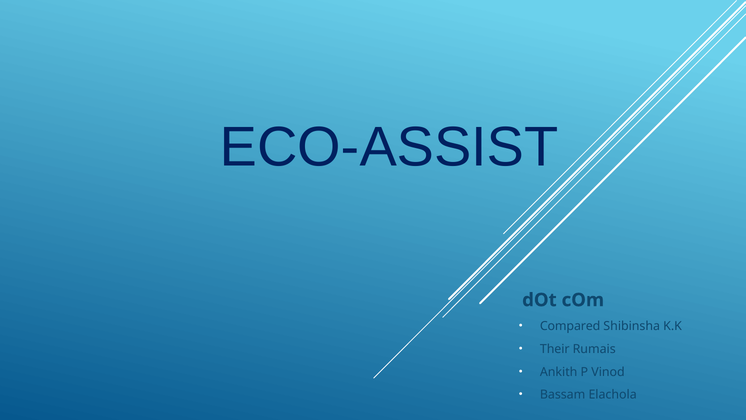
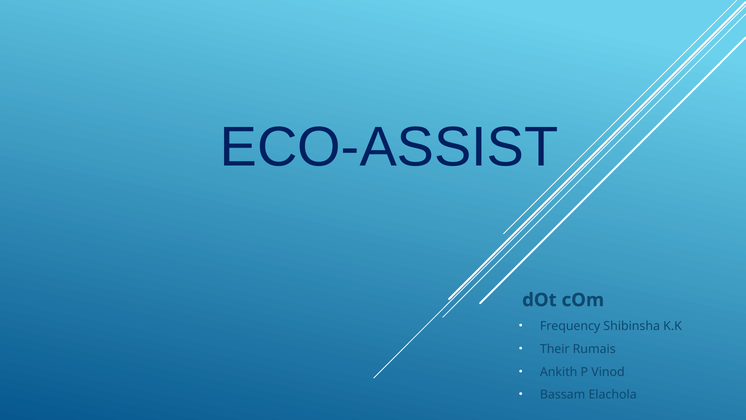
Compared: Compared -> Frequency
